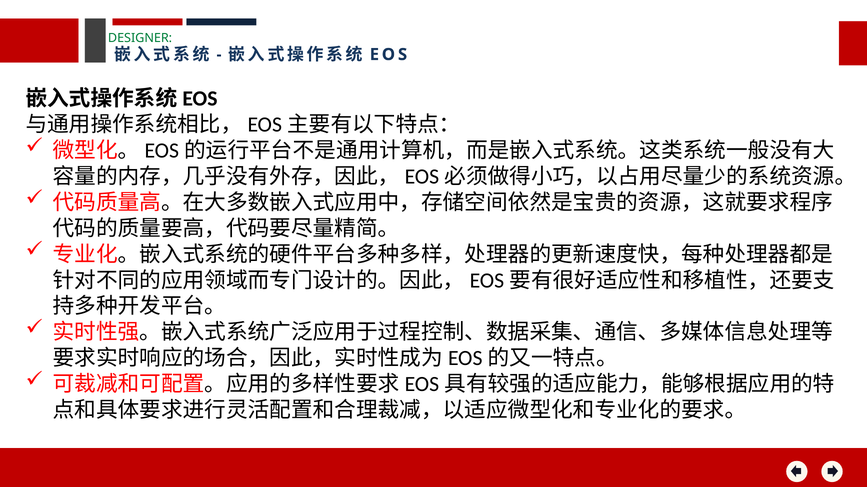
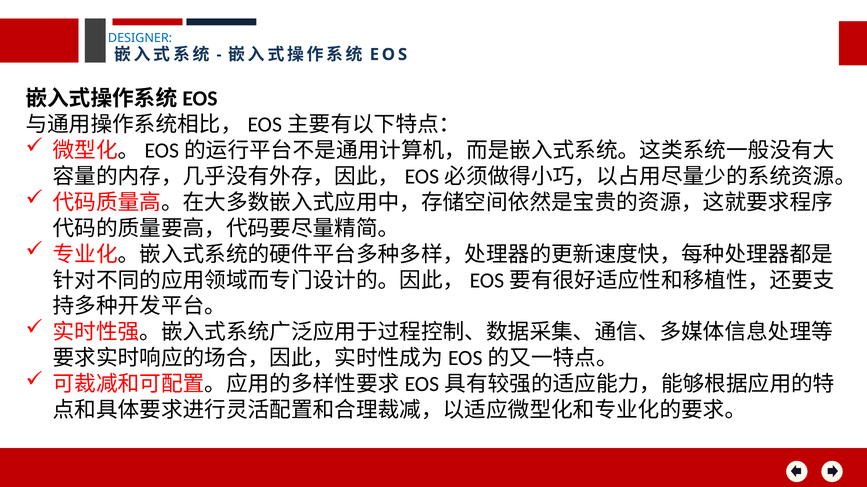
DESIGNER colour: green -> blue
